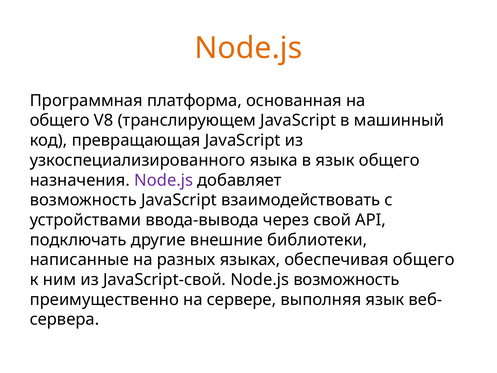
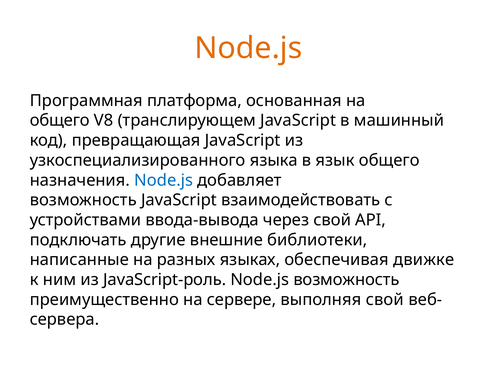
Node.js at (164, 180) colour: purple -> blue
обеспечивая общего: общего -> движке
JavaScript-свой: JavaScript-свой -> JavaScript-роль
выполняя язык: язык -> свой
